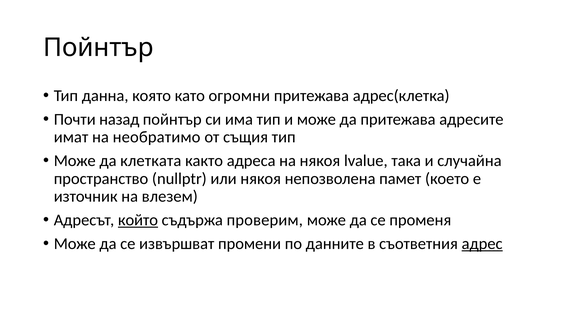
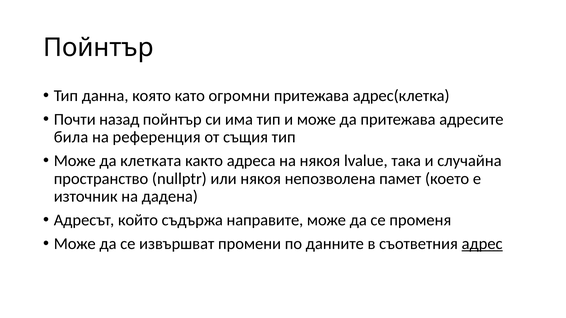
имат: имат -> била
необратимо: необратимо -> референция
влезем: влезем -> дадена
който underline: present -> none
проверим: проверим -> направите
